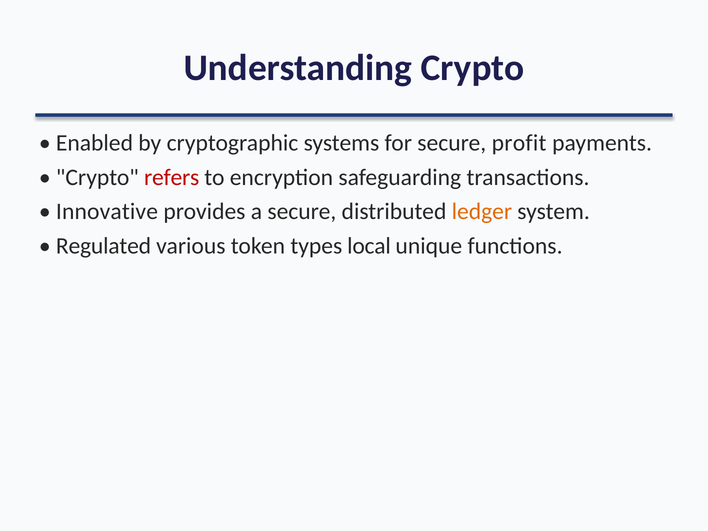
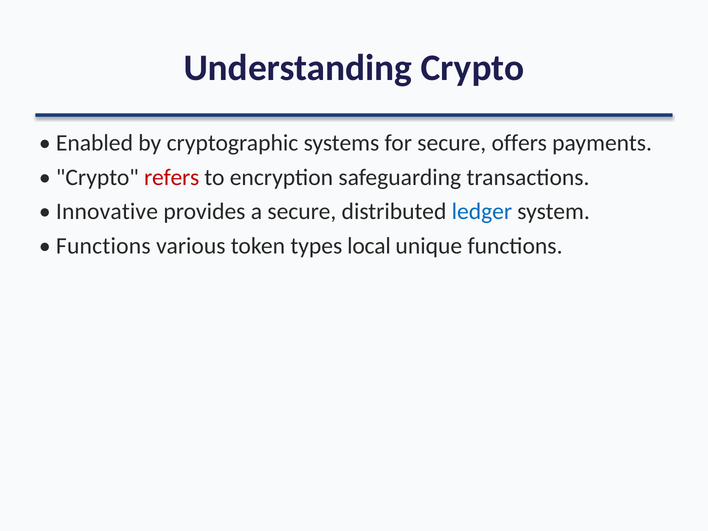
profit: profit -> offers
ledger colour: orange -> blue
Regulated at (104, 246): Regulated -> Functions
